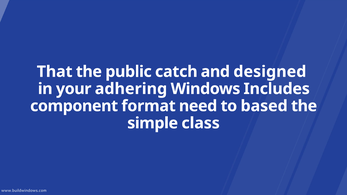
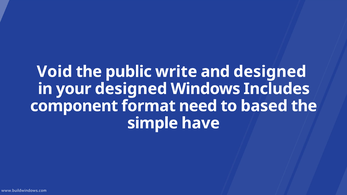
That: That -> Void
catch: catch -> write
your adhering: adhering -> designed
class: class -> have
